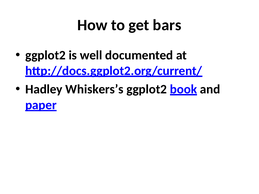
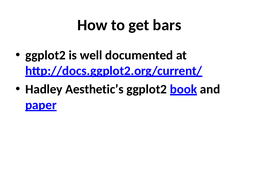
Whiskers’s: Whiskers’s -> Aesthetic’s
